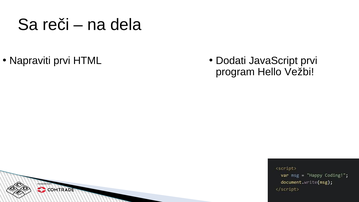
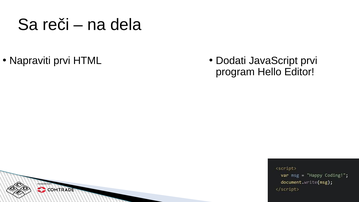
Vežbi: Vežbi -> Editor
